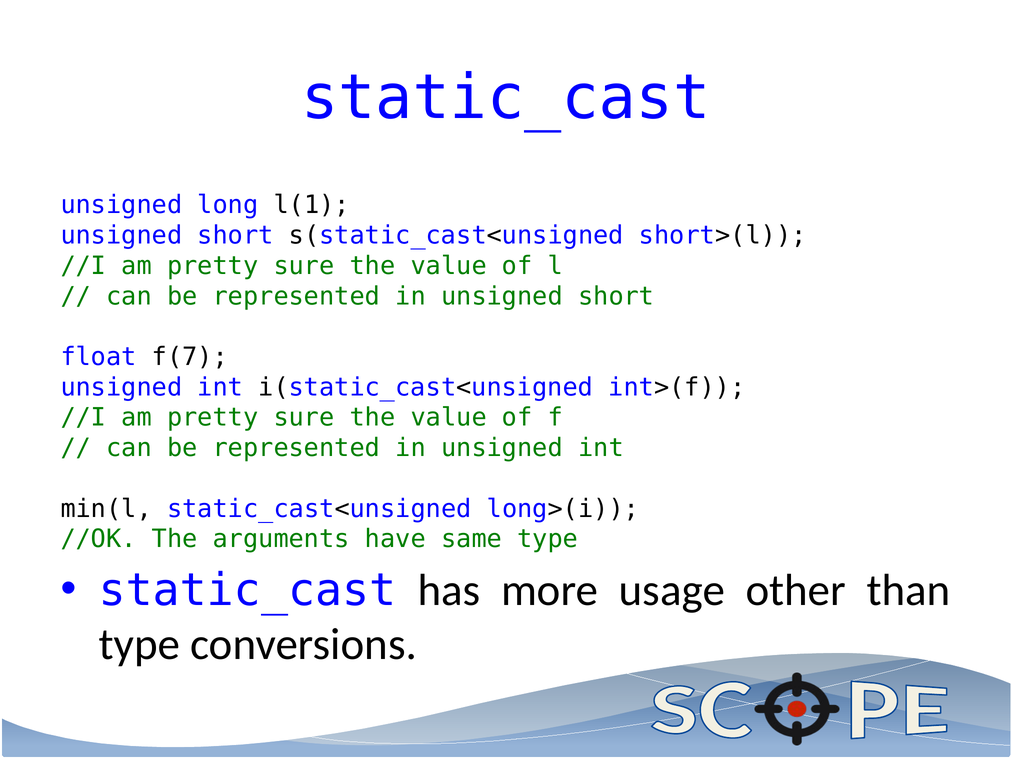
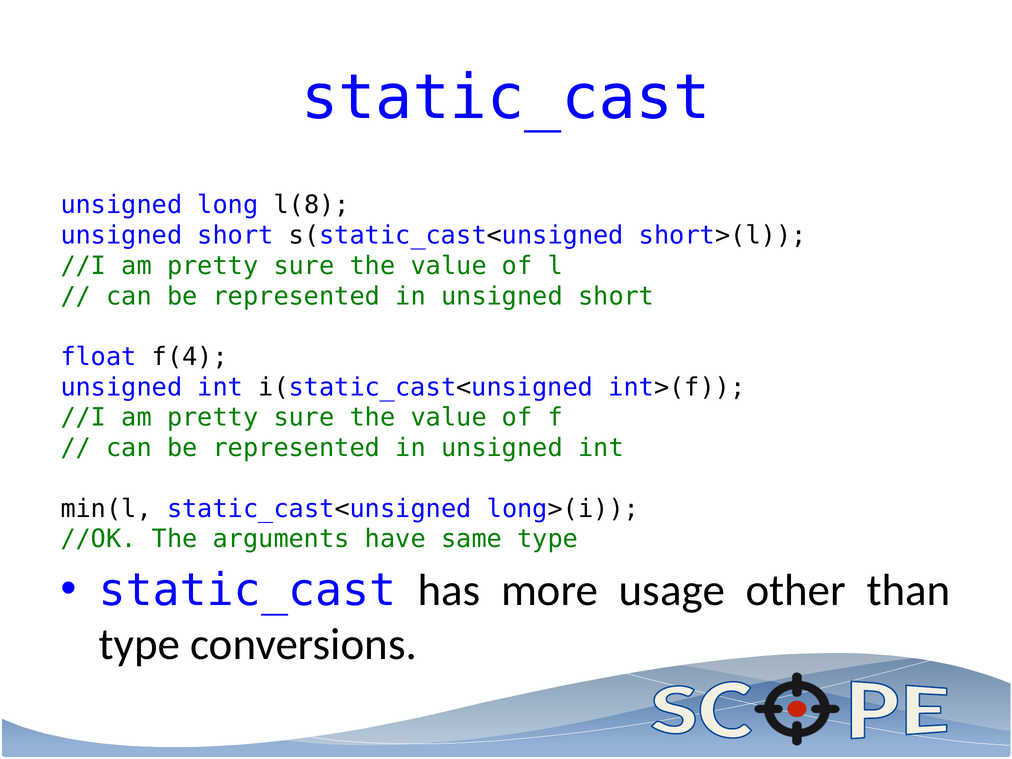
l(1: l(1 -> l(8
f(7: f(7 -> f(4
